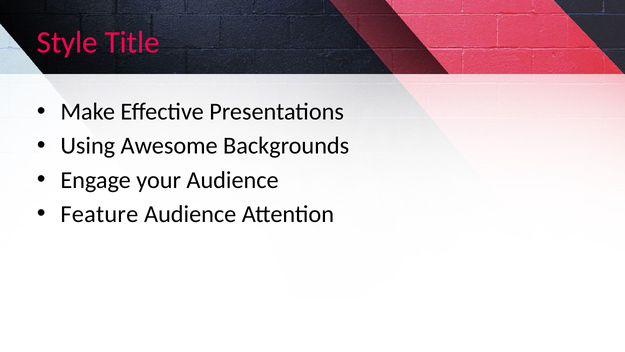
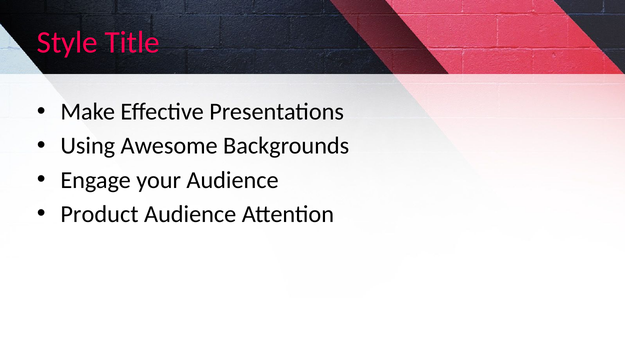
Feature: Feature -> Product
